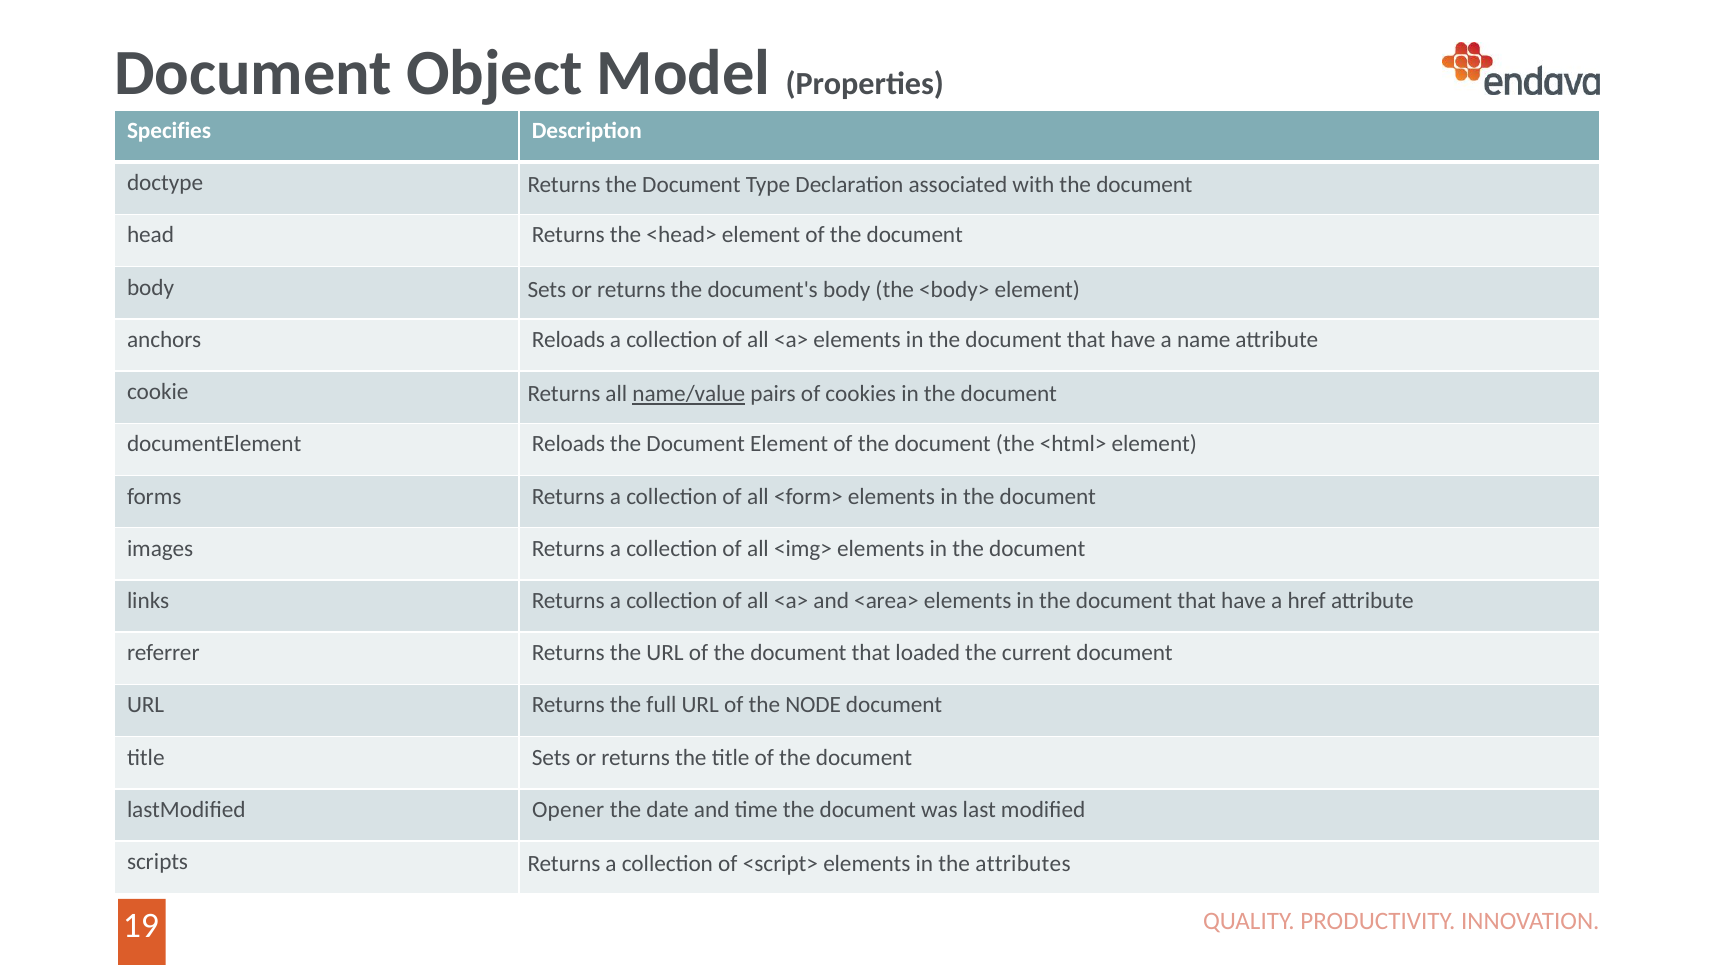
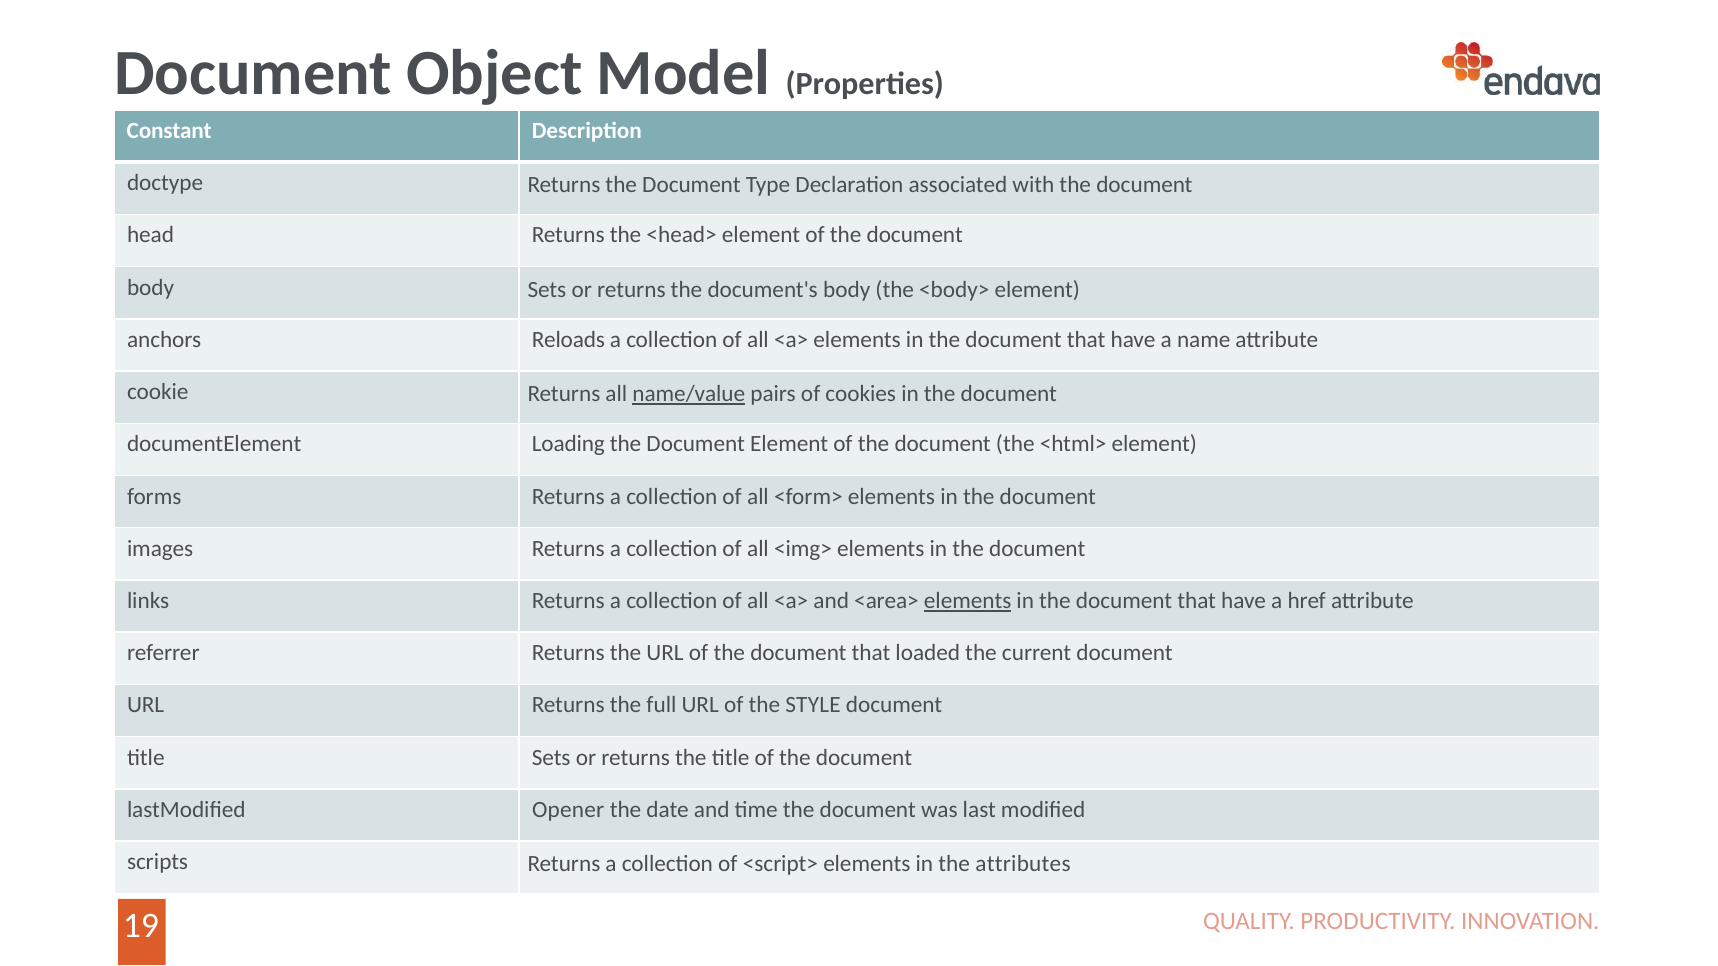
Specifies: Specifies -> Constant
documentElement Reloads: Reloads -> Loading
elements at (968, 601) underline: none -> present
NODE: NODE -> STYLE
